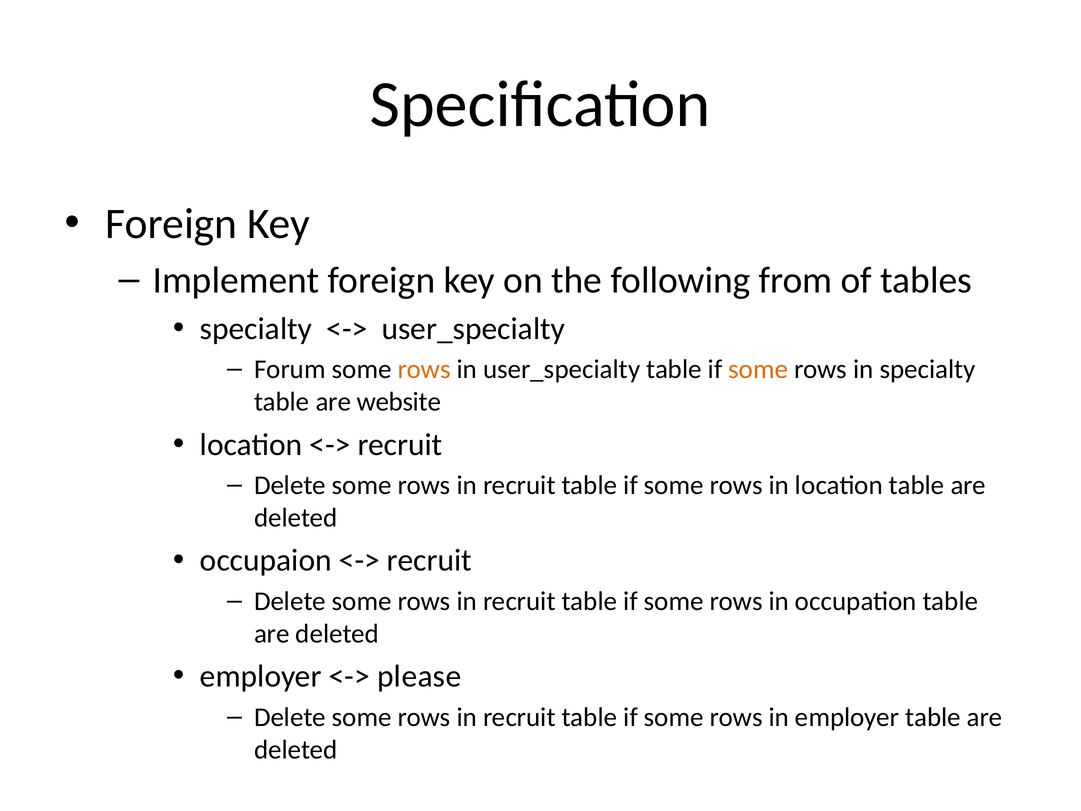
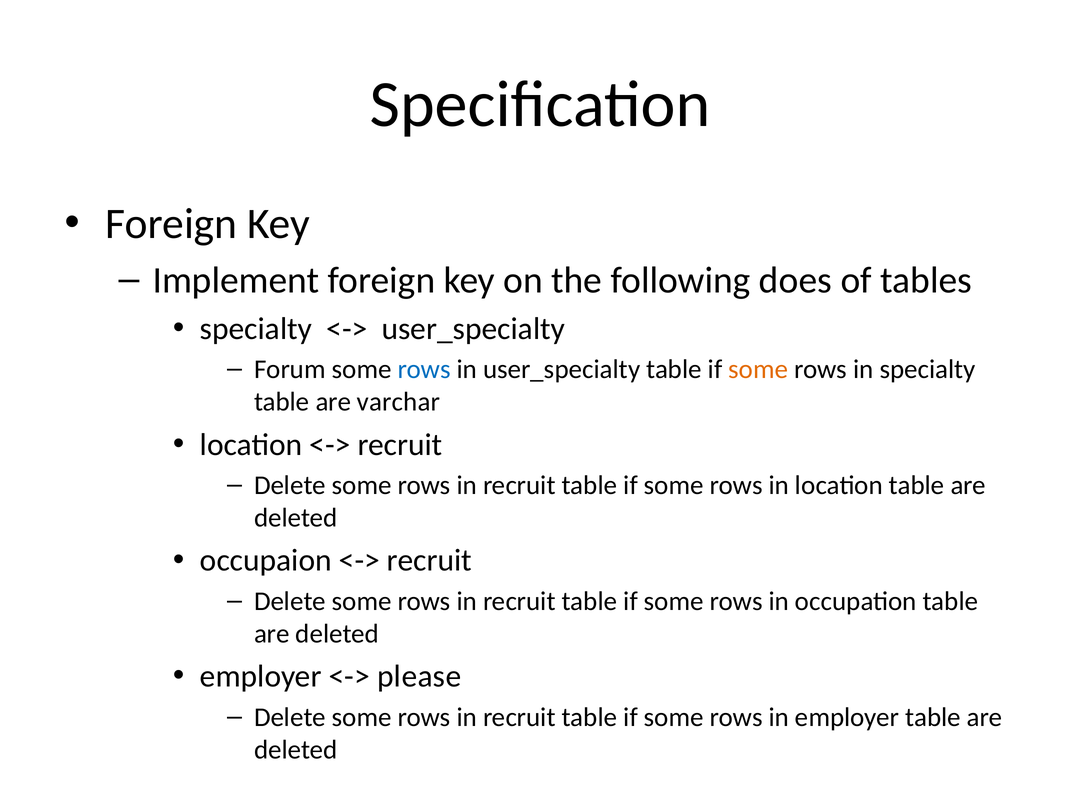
from: from -> does
rows at (424, 369) colour: orange -> blue
website: website -> varchar
